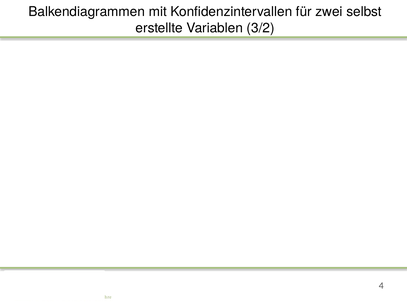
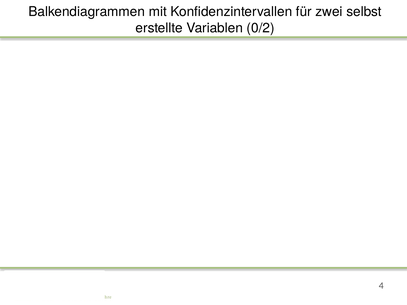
3/2: 3/2 -> 0/2
